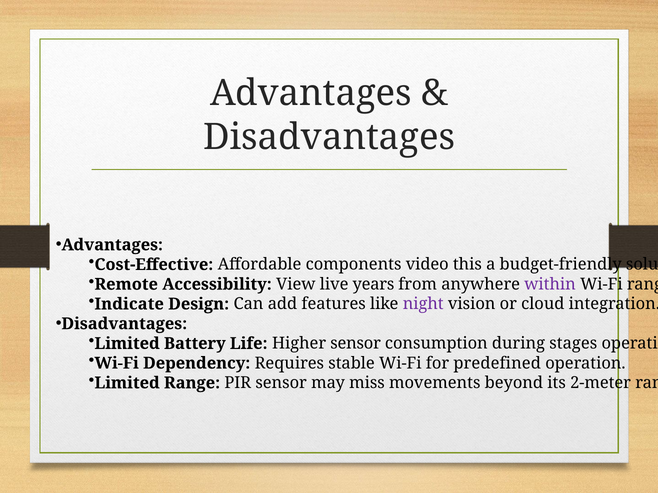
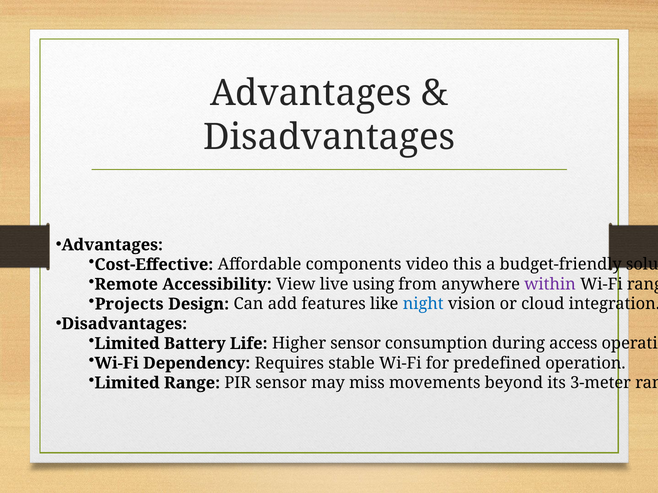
years: years -> using
Indicate: Indicate -> Projects
night colour: purple -> blue
stages: stages -> access
2-meter: 2-meter -> 3-meter
